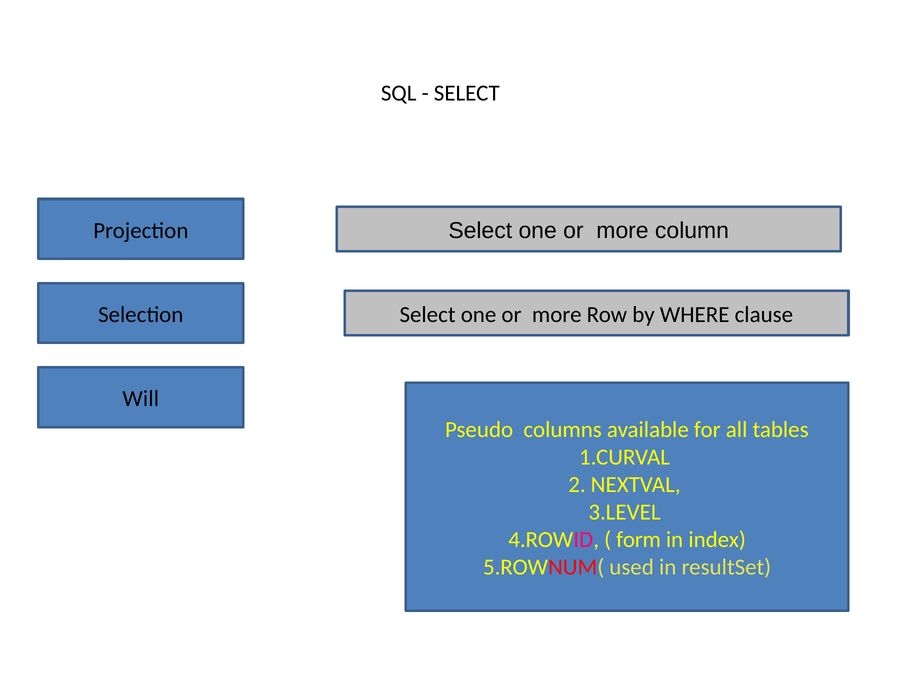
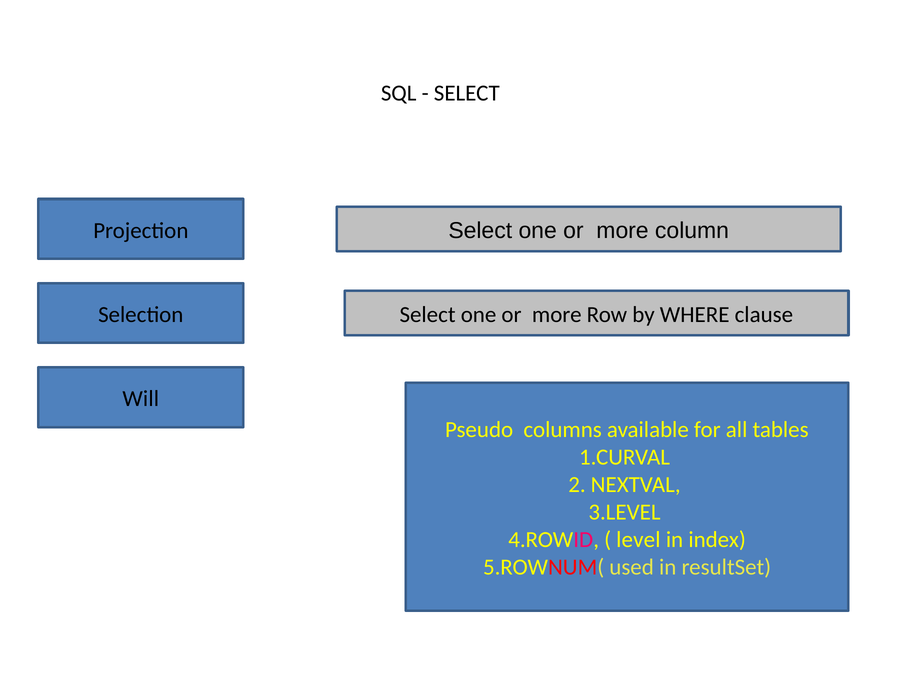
form: form -> level
